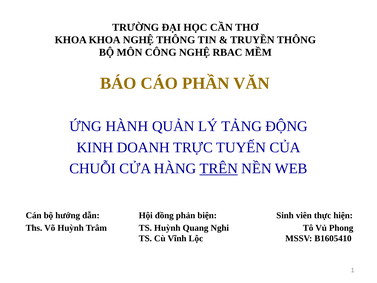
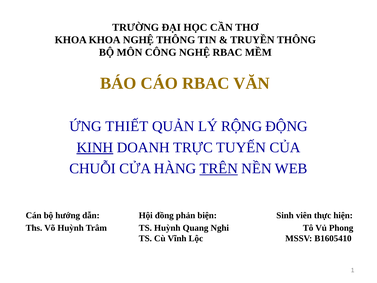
CÁO PHẦN: PHẦN -> RBAC
HÀNH: HÀNH -> THIẾT
TẢNG: TẢNG -> RỘNG
KINH underline: none -> present
